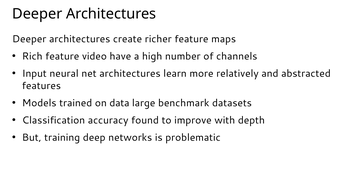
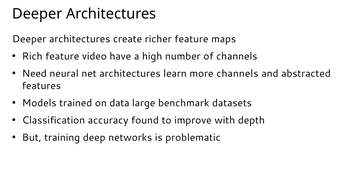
Input: Input -> Need
more relatively: relatively -> channels
